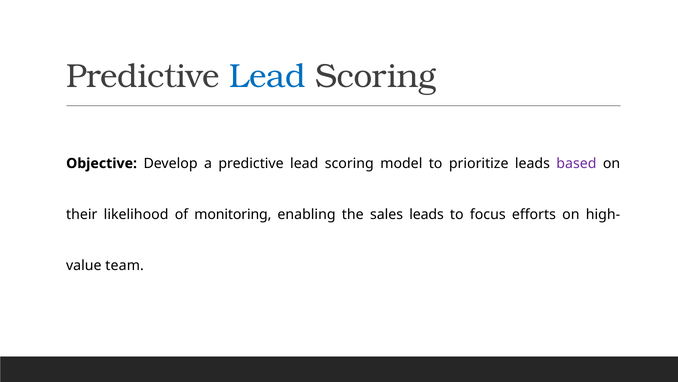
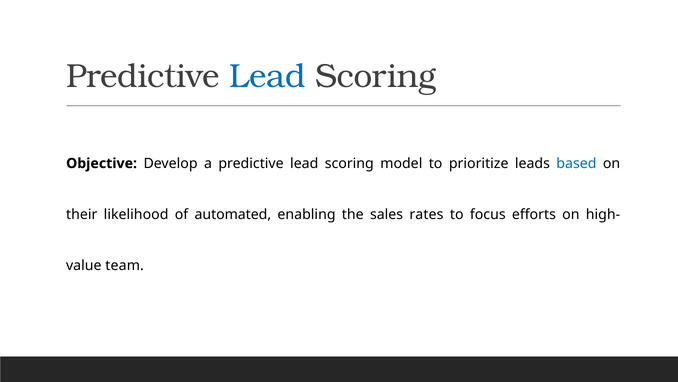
based colour: purple -> blue
monitoring: monitoring -> automated
sales leads: leads -> rates
